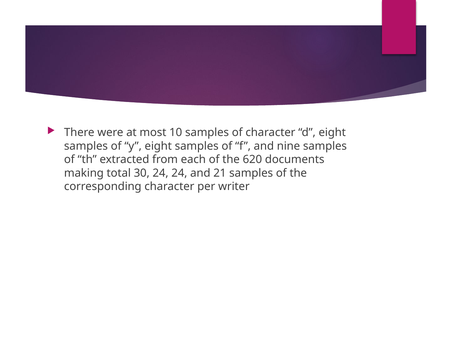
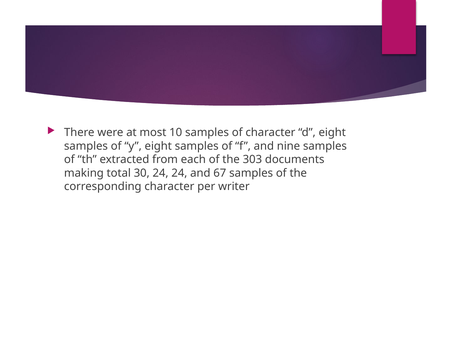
620: 620 -> 303
21: 21 -> 67
